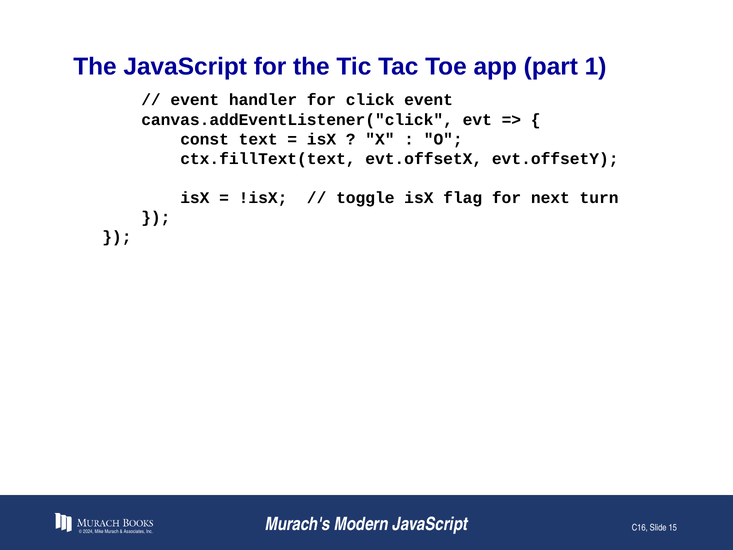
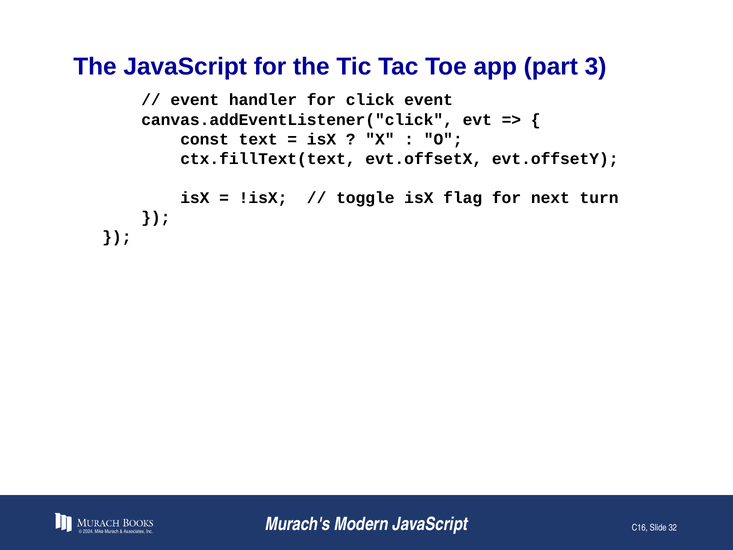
1: 1 -> 3
15: 15 -> 32
